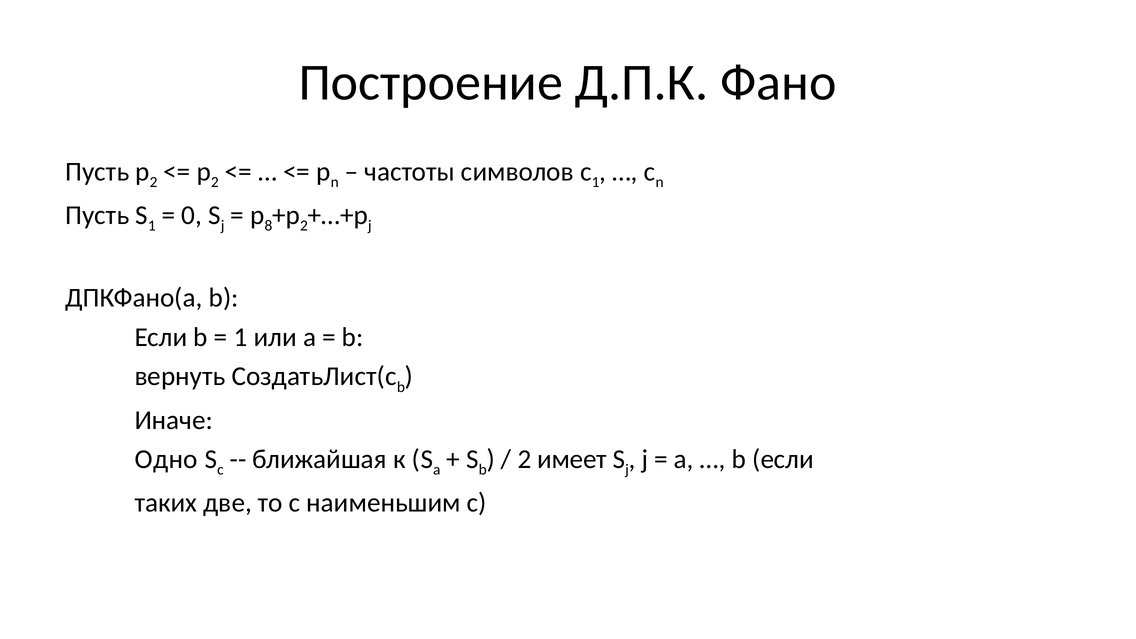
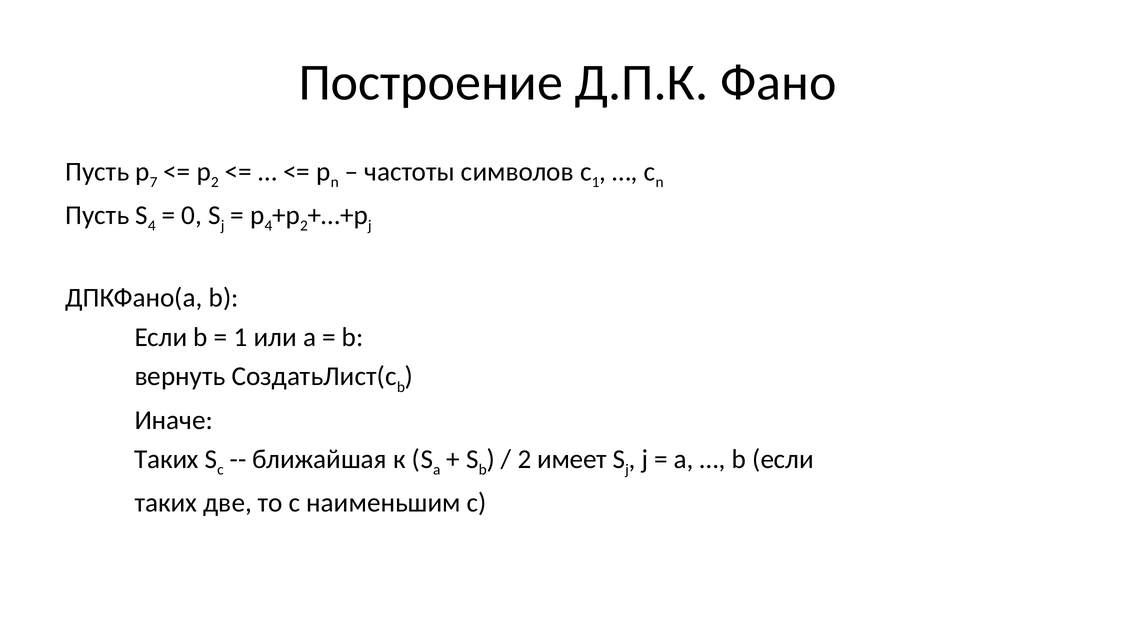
2 at (154, 182): 2 -> 7
1 at (152, 226): 1 -> 4
8 at (268, 226): 8 -> 4
Одно at (166, 459): Одно -> Таких
